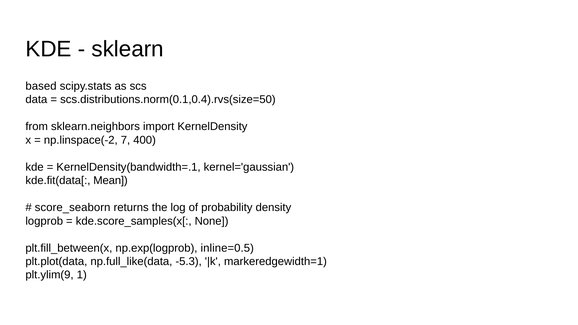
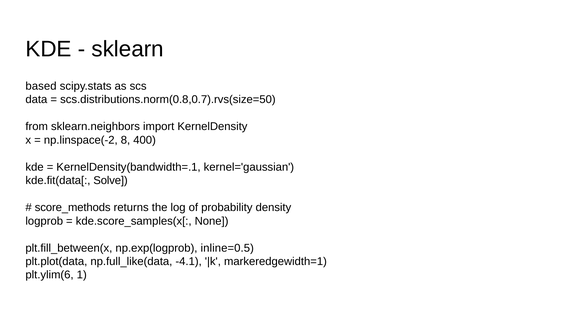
scs.distributions.norm(0.1,0.4).rvs(size=50: scs.distributions.norm(0.1,0.4).rvs(size=50 -> scs.distributions.norm(0.8,0.7).rvs(size=50
7: 7 -> 8
Mean: Mean -> Solve
score_seaborn: score_seaborn -> score_methods
-5.3: -5.3 -> -4.1
plt.ylim(9: plt.ylim(9 -> plt.ylim(6
